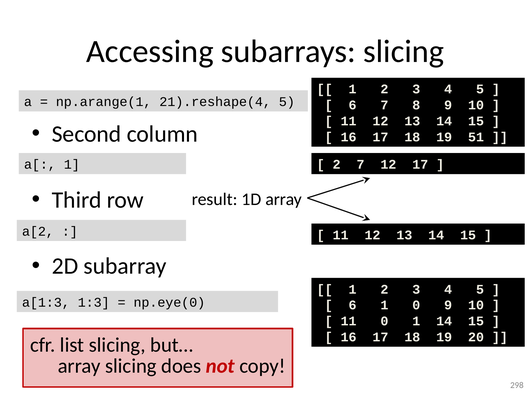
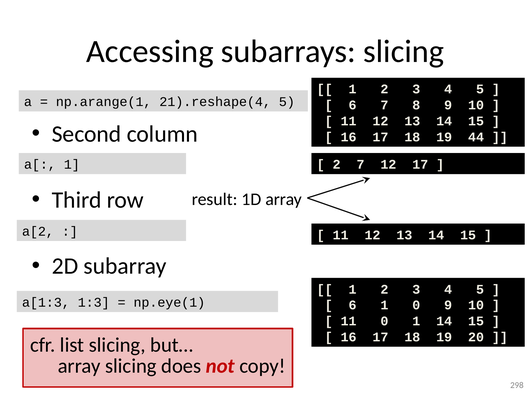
51: 51 -> 44
np.eye(0: np.eye(0 -> np.eye(1
